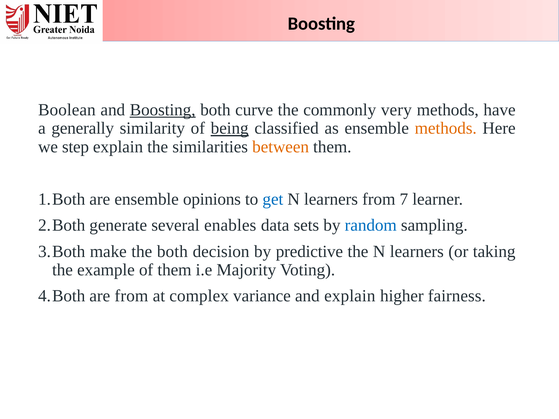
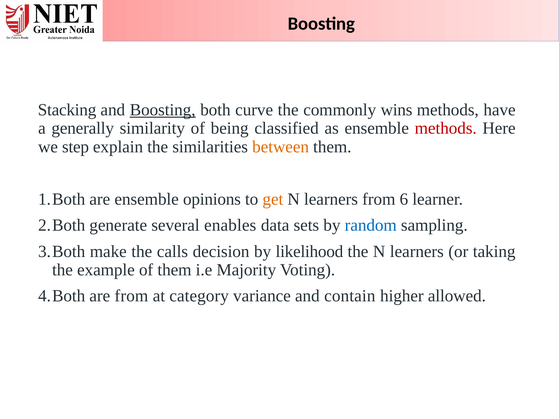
Boolean: Boolean -> Stacking
very: very -> wins
being underline: present -> none
methods at (446, 128) colour: orange -> red
get colour: blue -> orange
7: 7 -> 6
the both: both -> calls
predictive: predictive -> likelihood
complex: complex -> category
and explain: explain -> contain
fairness: fairness -> allowed
